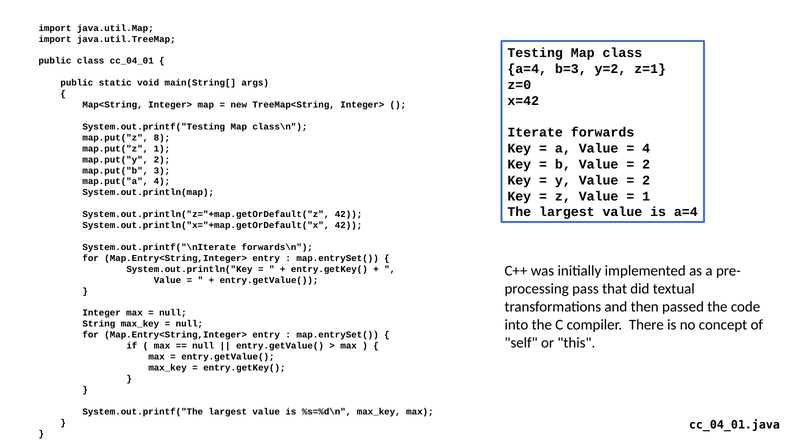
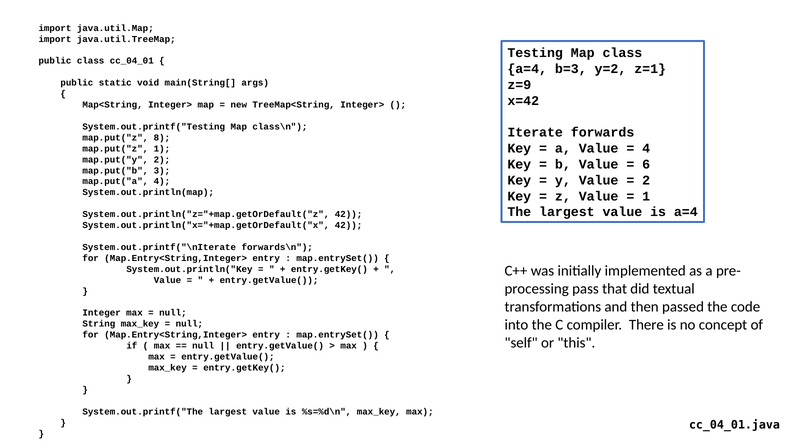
z=0: z=0 -> z=9
2 at (646, 164): 2 -> 6
